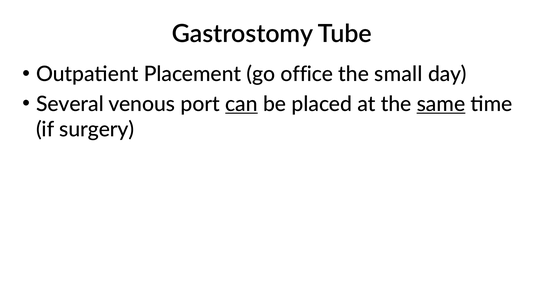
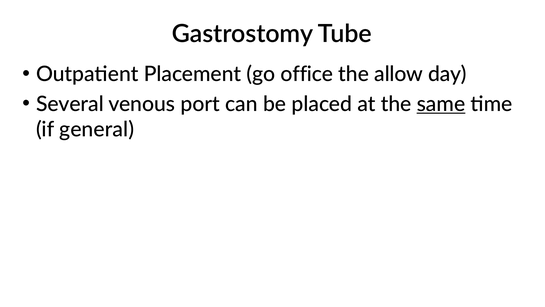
small: small -> allow
can underline: present -> none
surgery: surgery -> general
